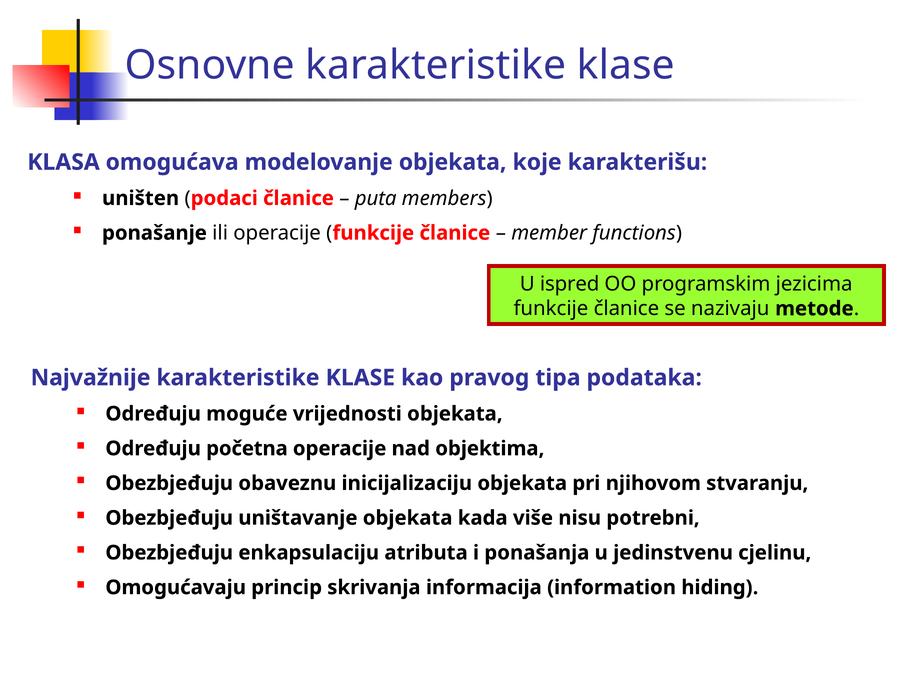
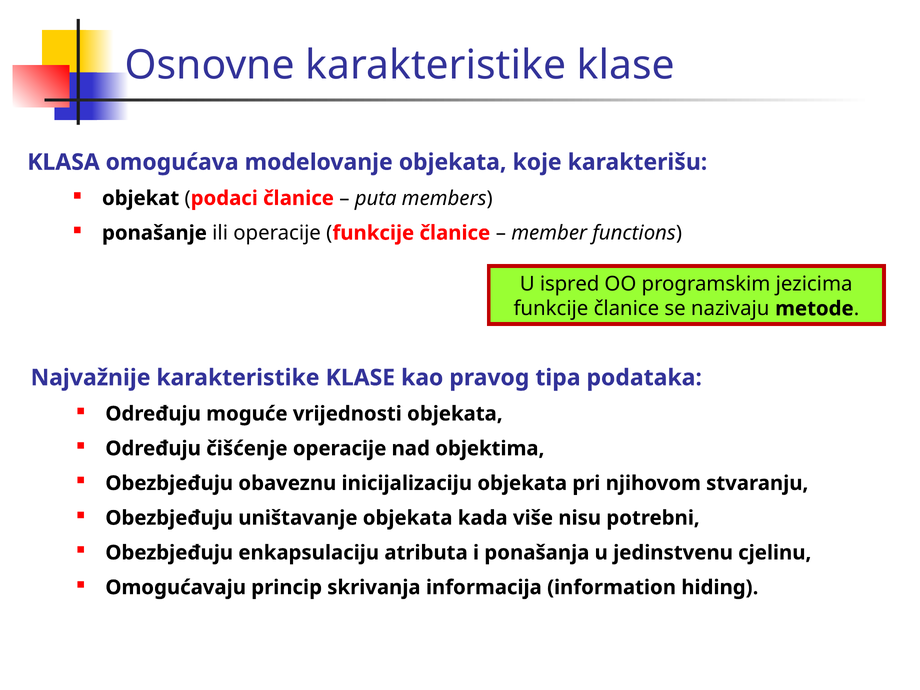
uništen: uništen -> objekat
početna: početna -> čišćenje
